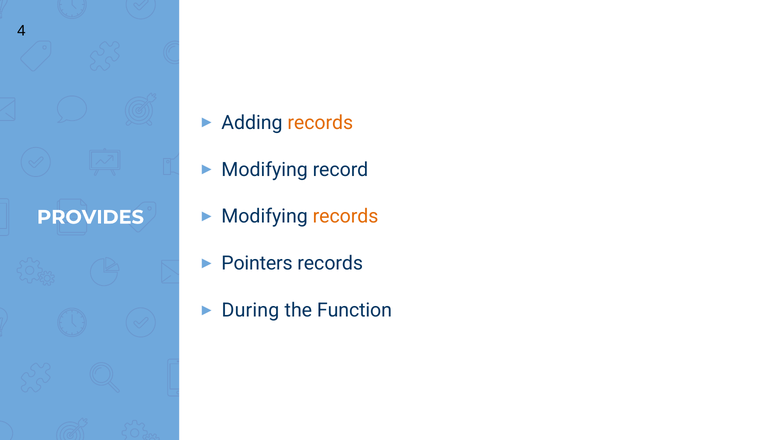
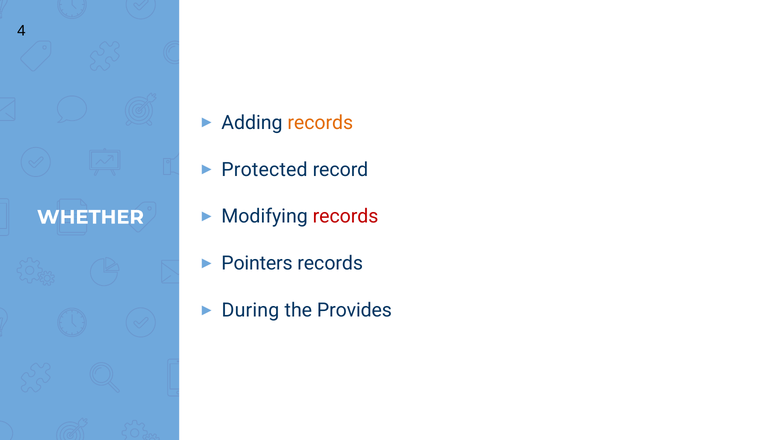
Modifying at (265, 170): Modifying -> Protected
records at (346, 216) colour: orange -> red
PROVIDES: PROVIDES -> WHETHER
Function: Function -> Provides
